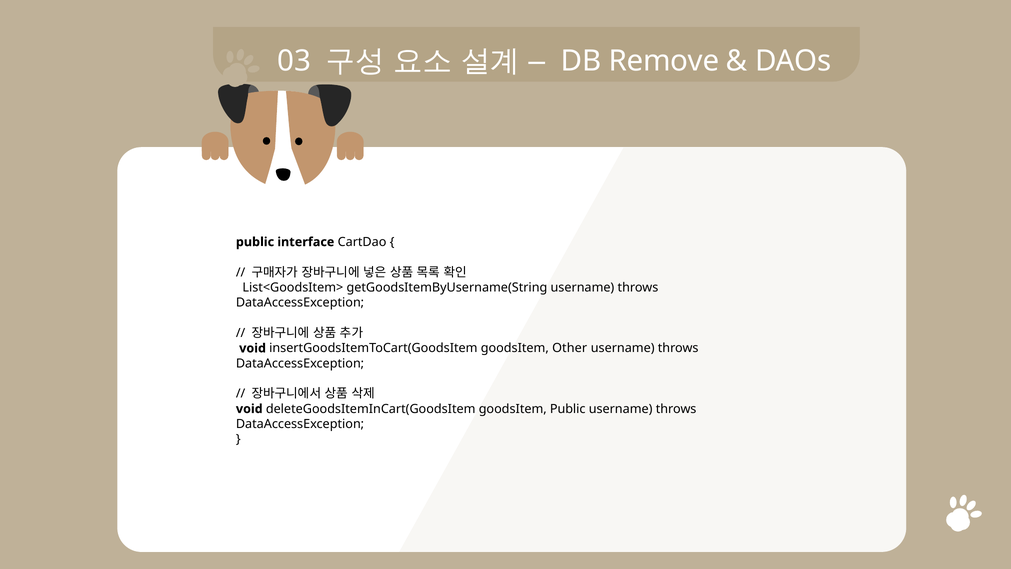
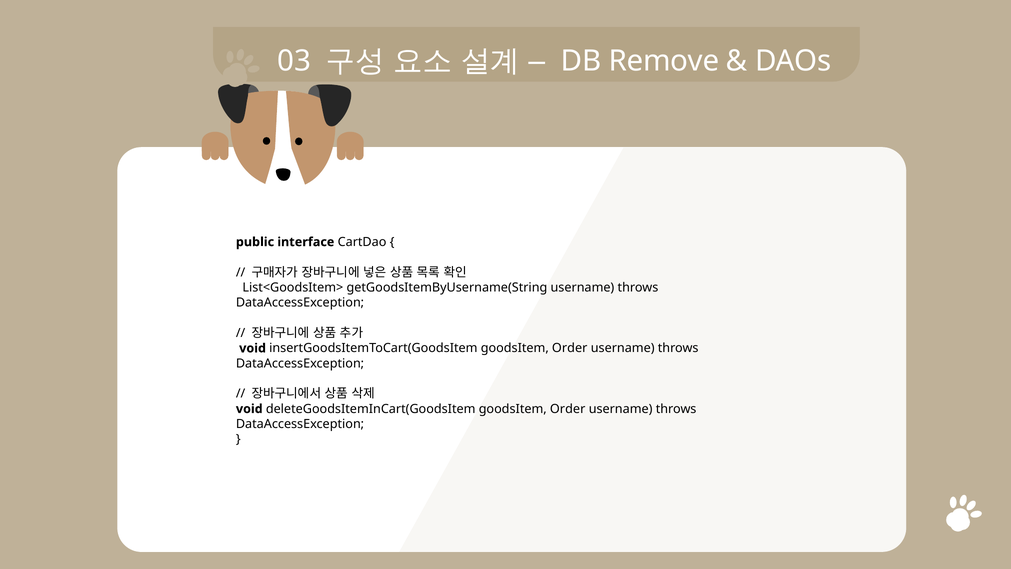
insertGoodsItemToCart(GoodsItem goodsItem Other: Other -> Order
deleteGoodsItemInCart(GoodsItem goodsItem Public: Public -> Order
